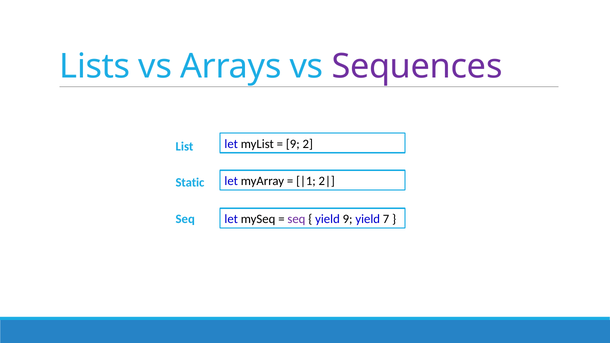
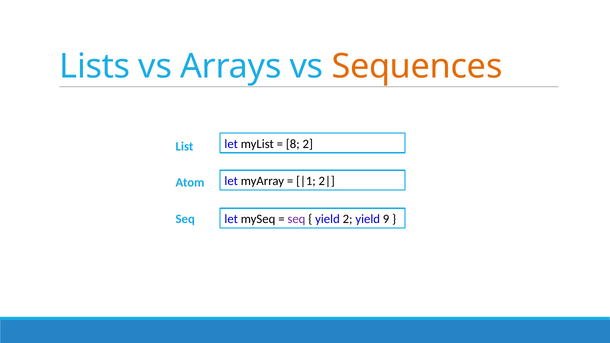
Sequences colour: purple -> orange
9 at (293, 144): 9 -> 8
Static: Static -> Atom
yield 9: 9 -> 2
7: 7 -> 9
